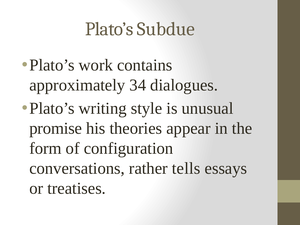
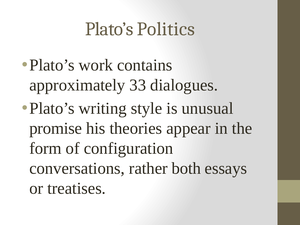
Subdue: Subdue -> Politics
34: 34 -> 33
tells: tells -> both
